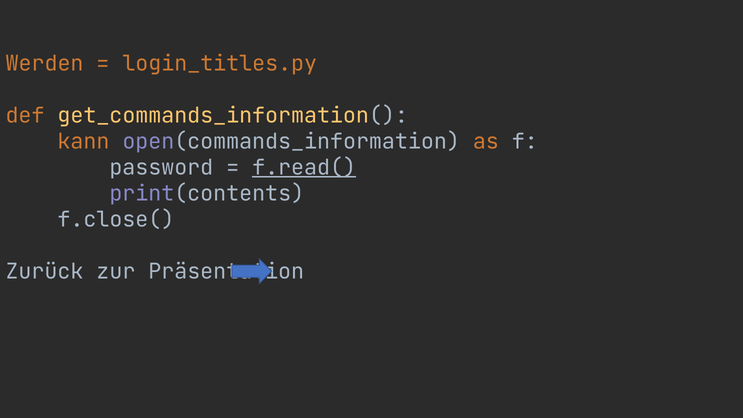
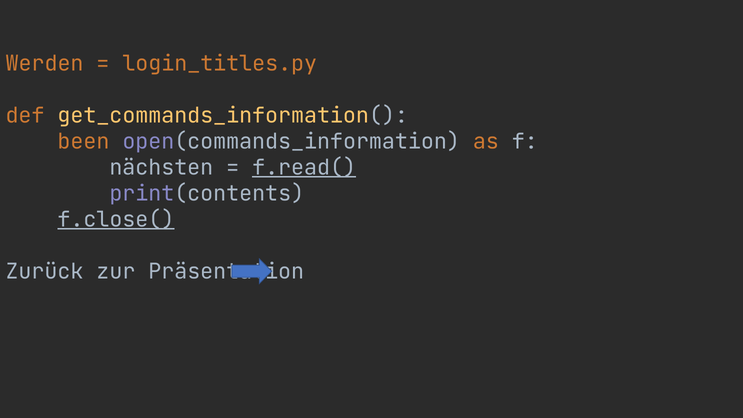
kann: kann -> been
password: password -> nächsten
f.close( underline: none -> present
